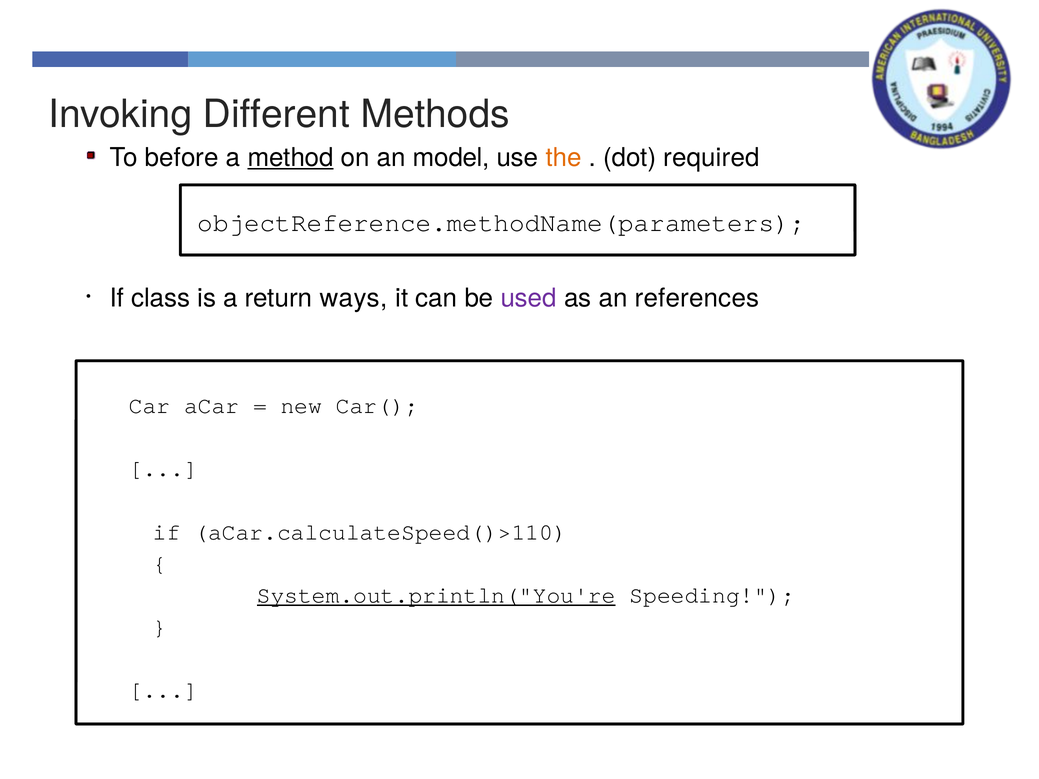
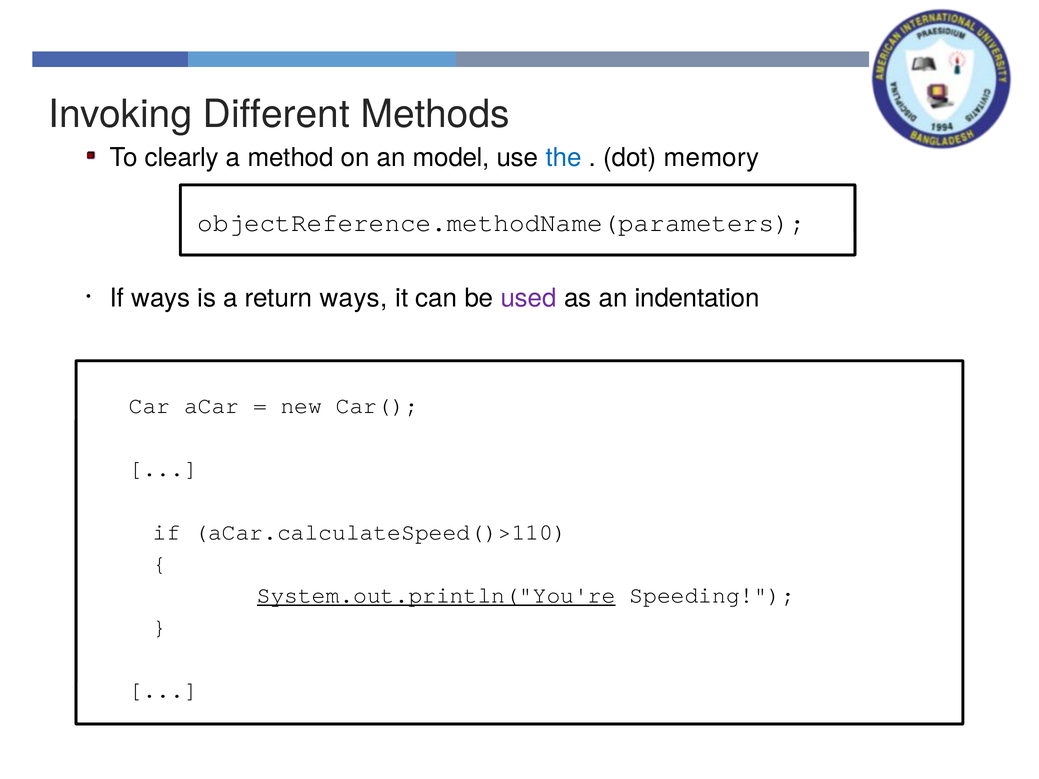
before: before -> clearly
method underline: present -> none
the colour: orange -> blue
required: required -> memory
If class: class -> ways
references: references -> indentation
